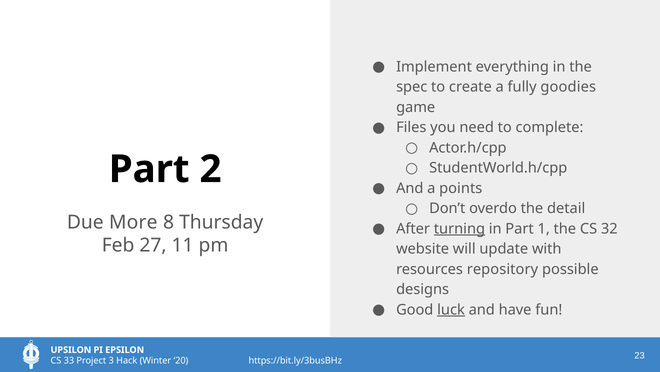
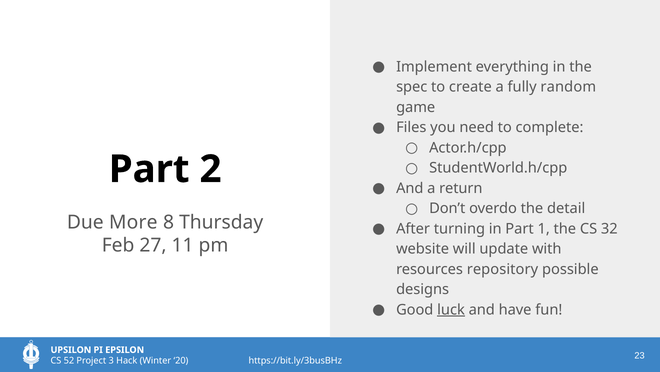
goodies: goodies -> random
points: points -> return
turning underline: present -> none
33: 33 -> 52
